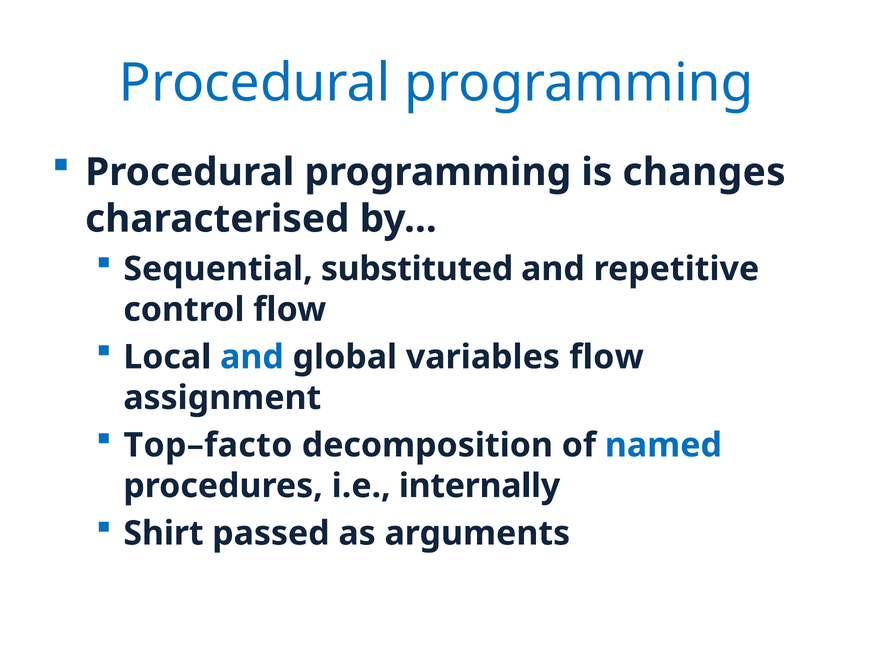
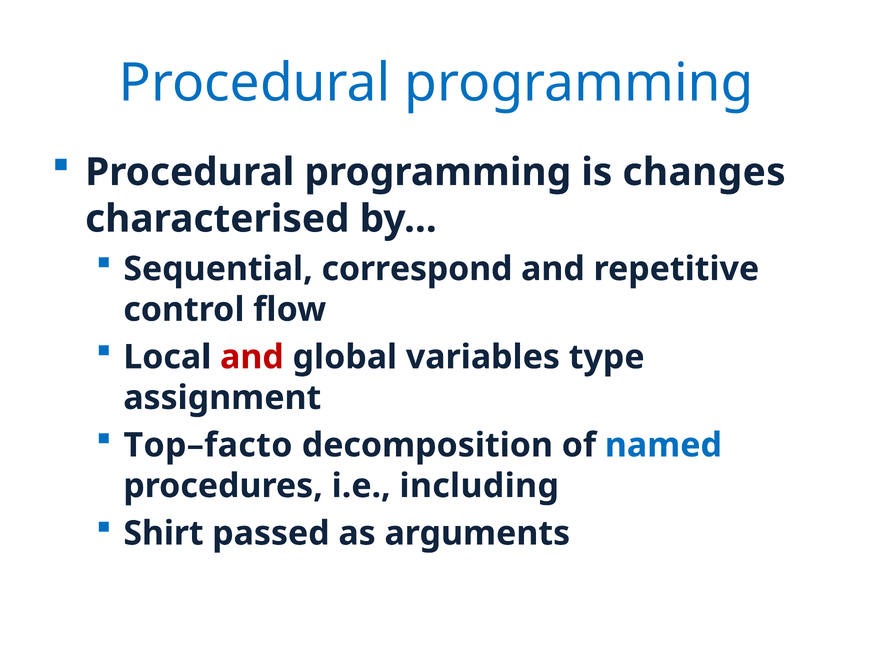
substituted: substituted -> correspond
and at (252, 357) colour: blue -> red
variables flow: flow -> type
internally: internally -> including
